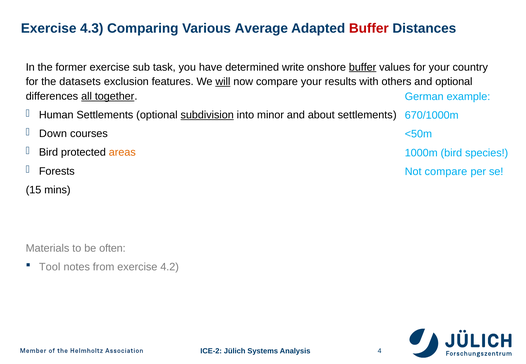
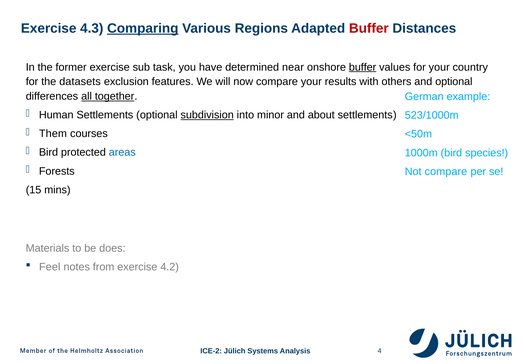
Comparing underline: none -> present
Average: Average -> Regions
write: write -> near
will underline: present -> none
670/1000m: 670/1000m -> 523/1000m
Down: Down -> Them
areas colour: orange -> blue
often: often -> does
Tool: Tool -> Feel
